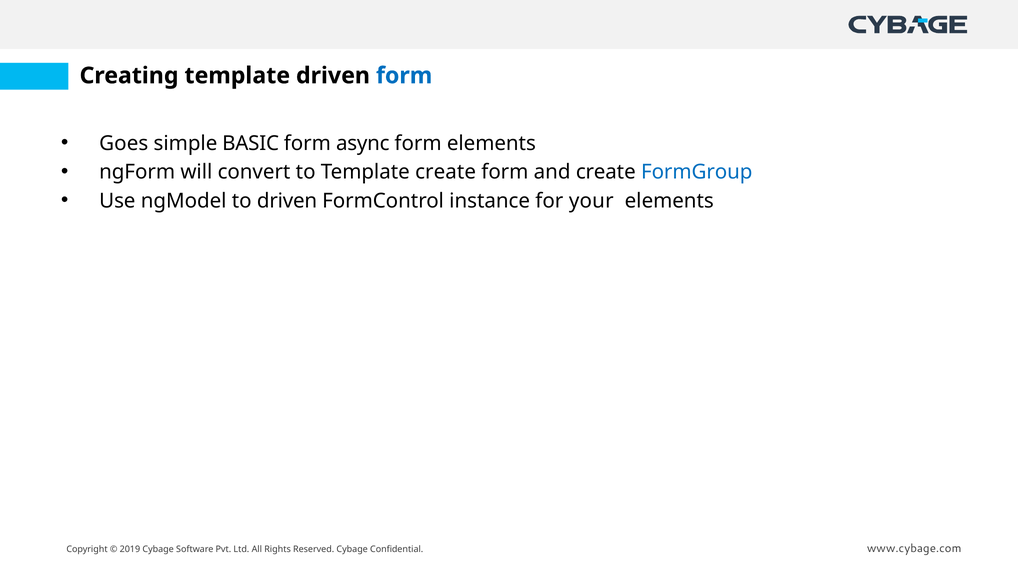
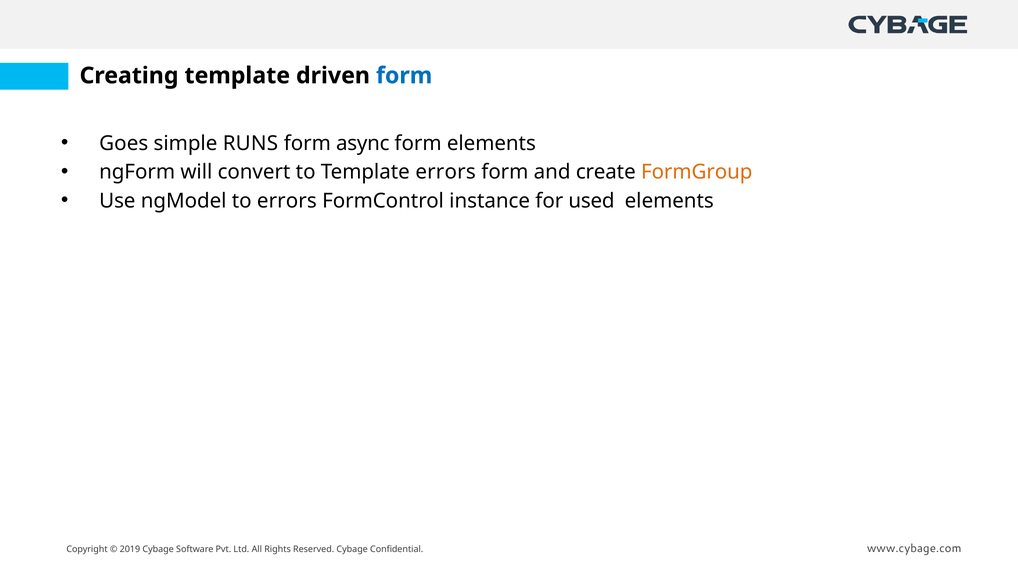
BASIC: BASIC -> RUNS
Template create: create -> errors
FormGroup colour: blue -> orange
to driven: driven -> errors
your: your -> used
